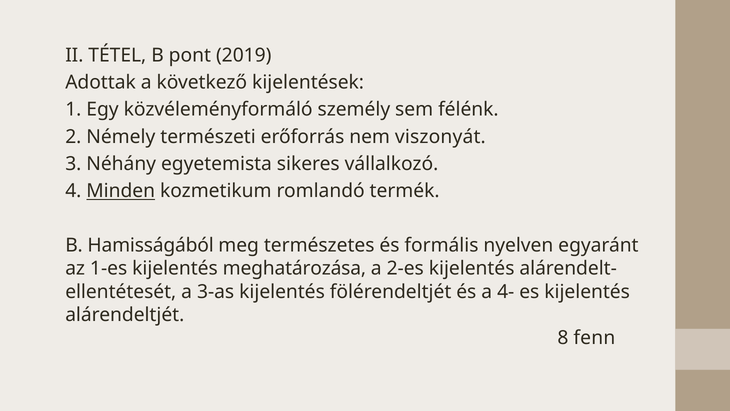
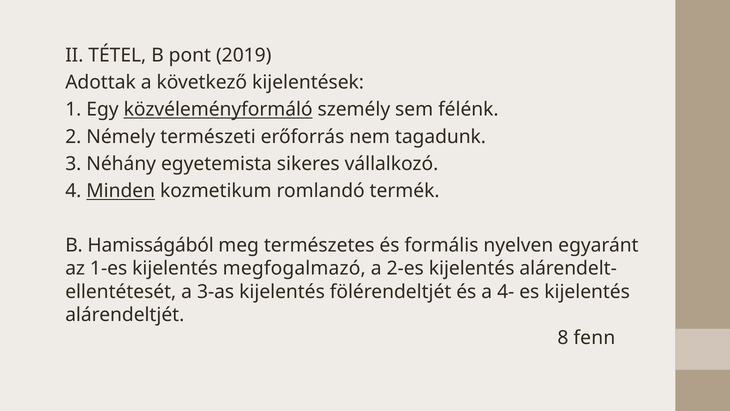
közvéleményformáló underline: none -> present
viszonyát: viszonyát -> tagadunk
meghatározása: meghatározása -> megfogalmazó
